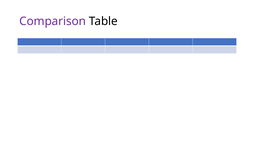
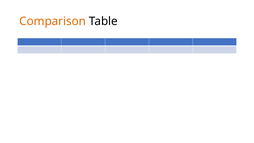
Comparison colour: purple -> orange
